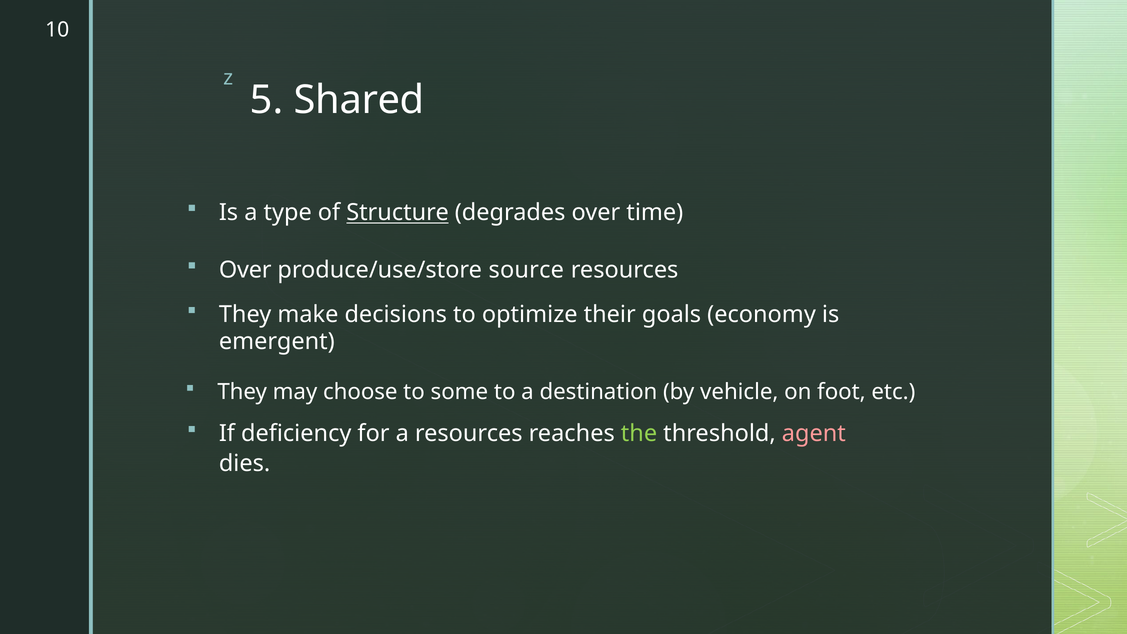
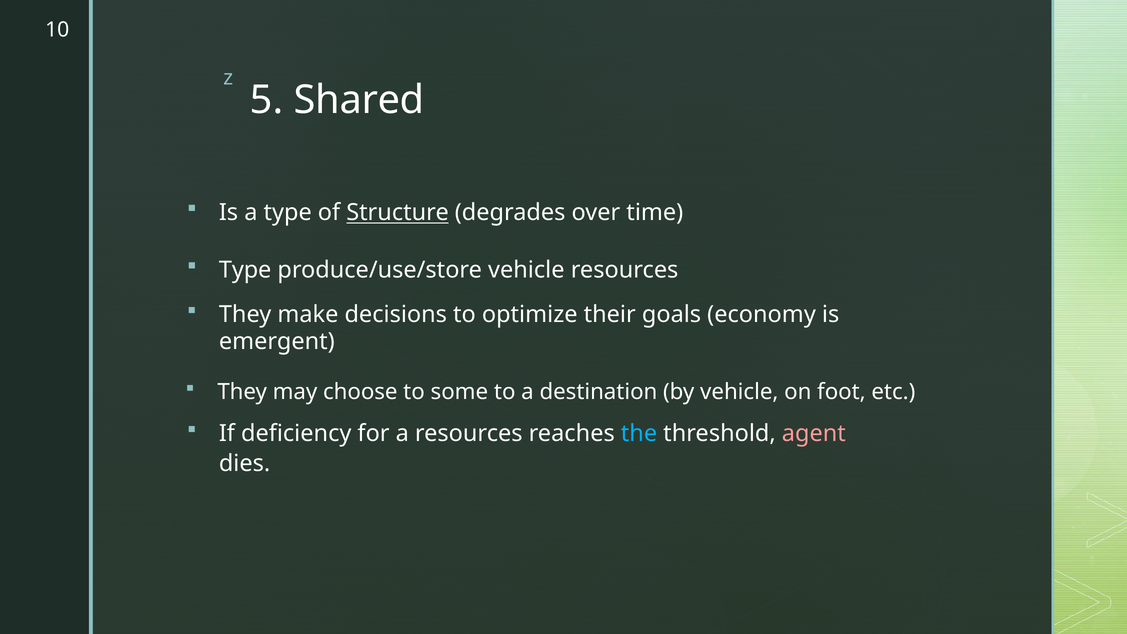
Over at (245, 270): Over -> Type
produce/use/store source: source -> vehicle
the colour: light green -> light blue
